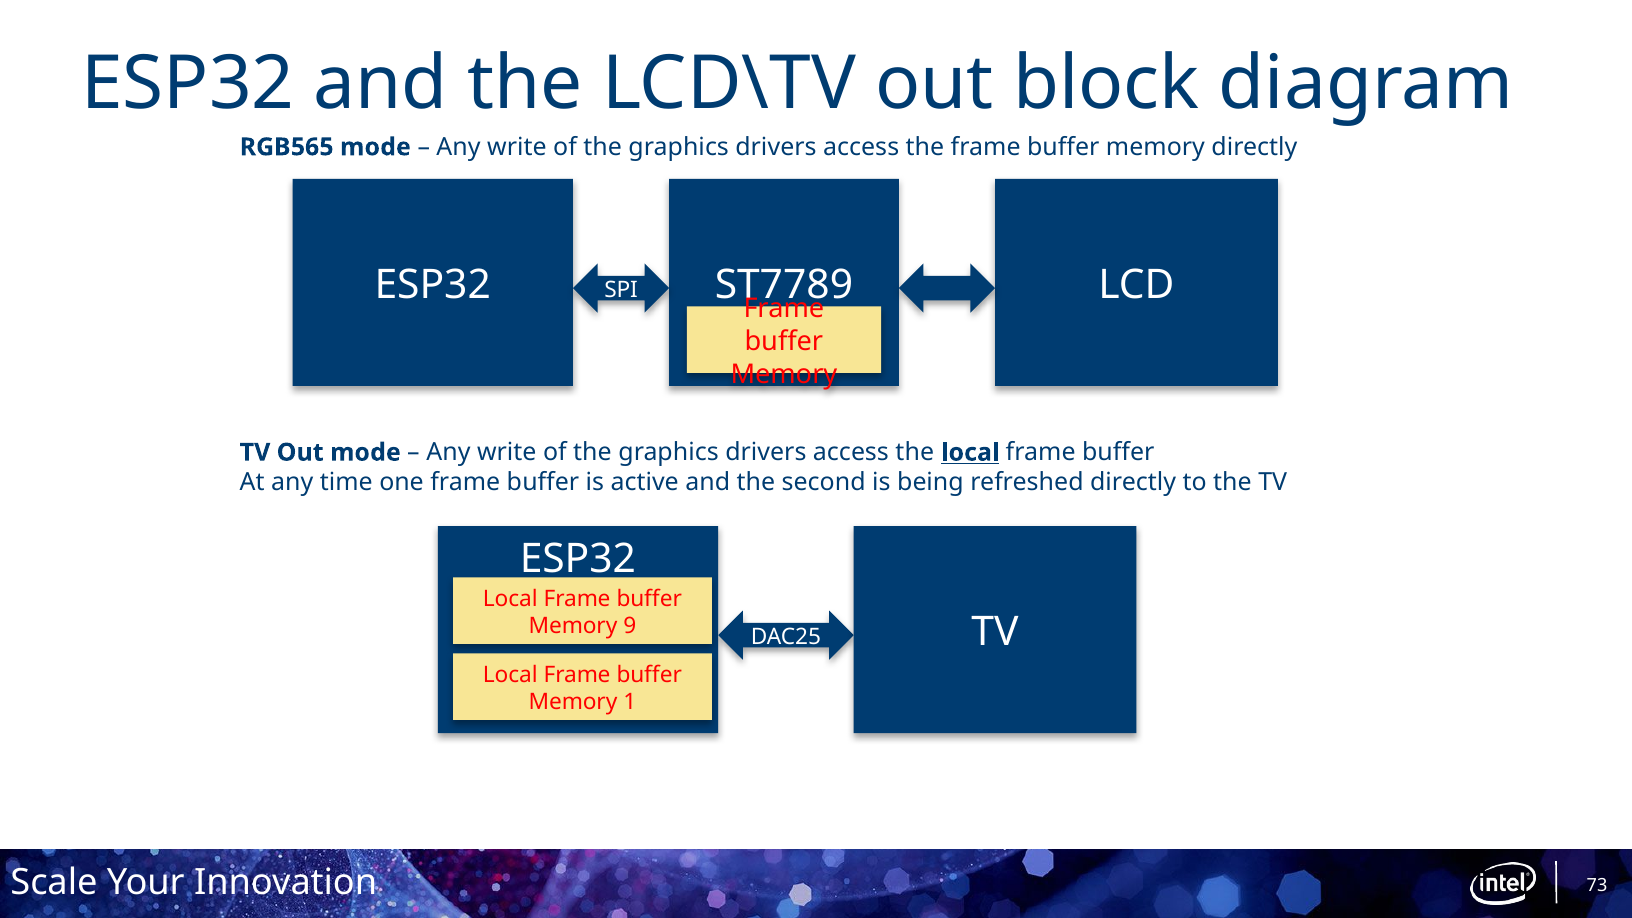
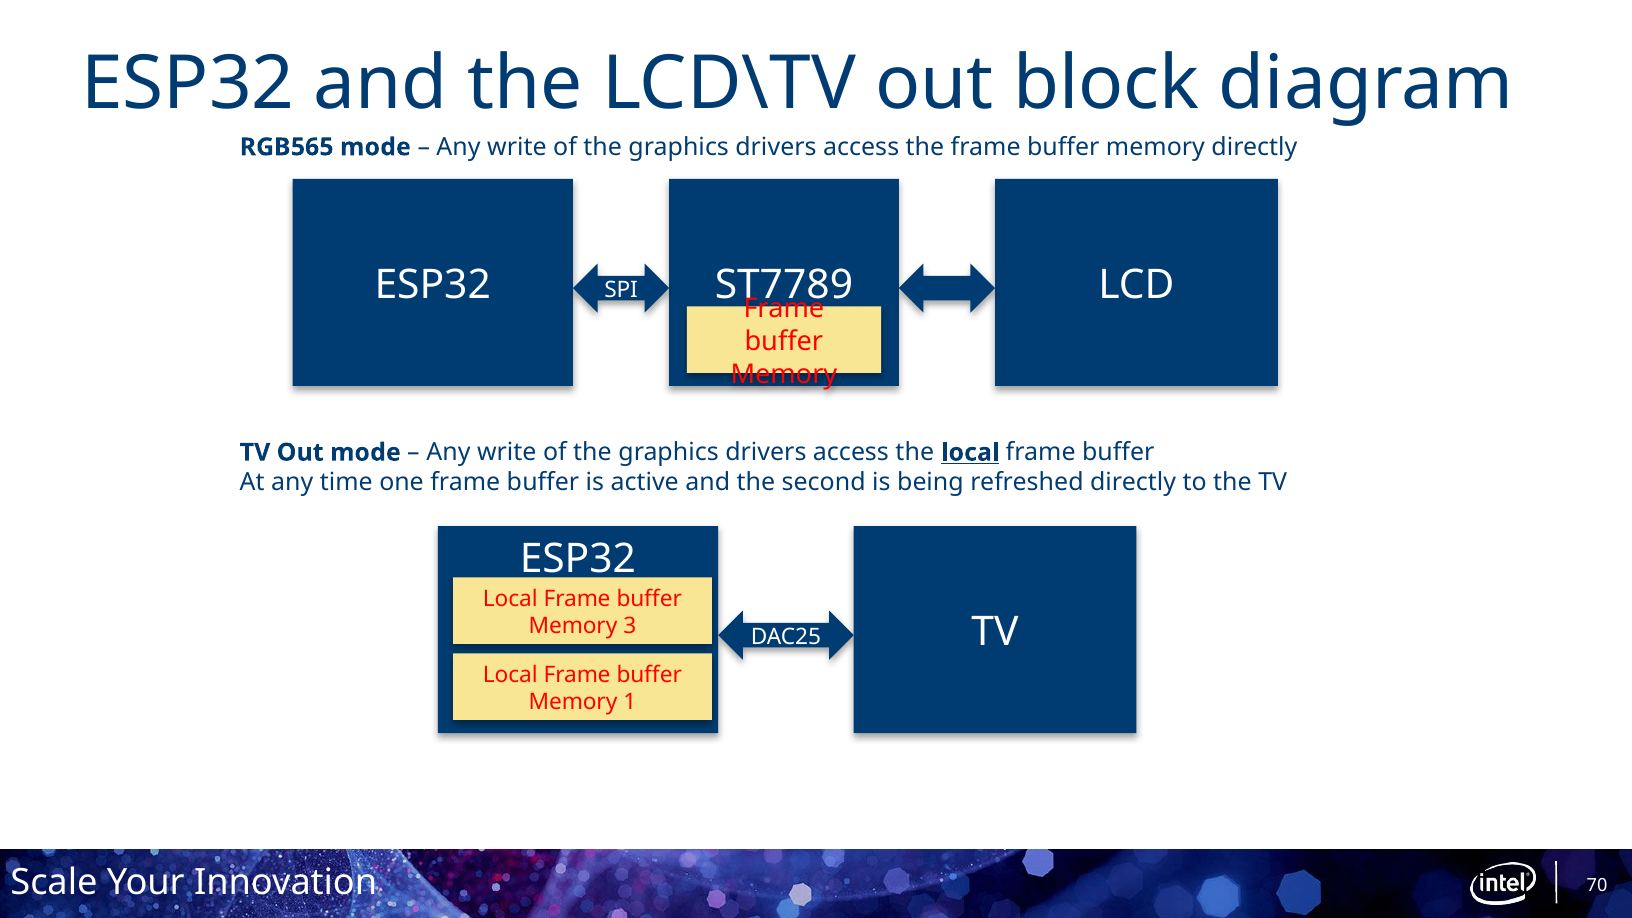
9: 9 -> 3
73: 73 -> 70
